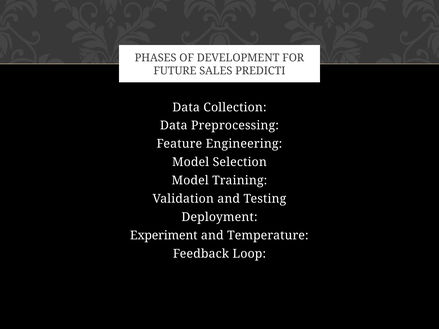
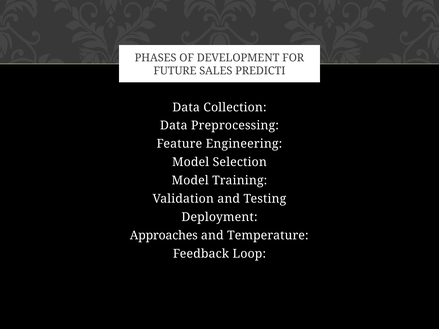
Experiment: Experiment -> Approaches
